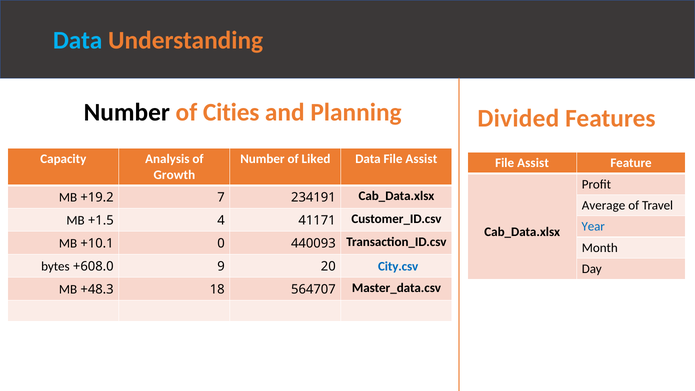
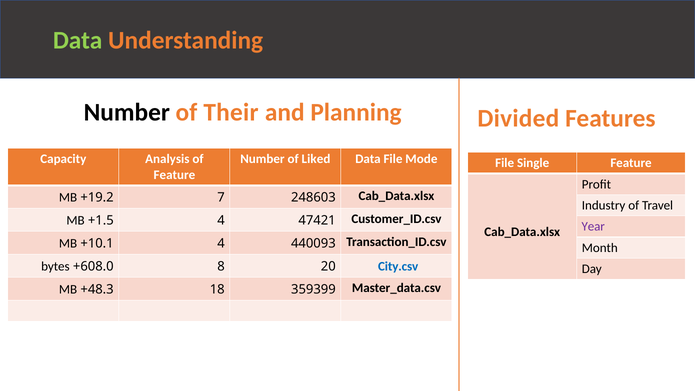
Data at (78, 40) colour: light blue -> light green
Cities: Cities -> Their
Data File Assist: Assist -> Mode
Assist at (533, 163): Assist -> Single
Growth at (174, 175): Growth -> Feature
234191: 234191 -> 248603
Average: Average -> Industry
41171: 41171 -> 47421
Year colour: blue -> purple
0 at (221, 243): 0 -> 4
9: 9 -> 8
564707: 564707 -> 359399
